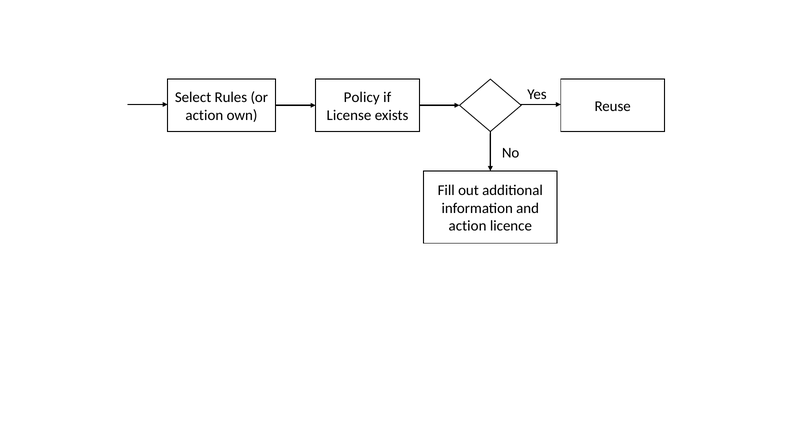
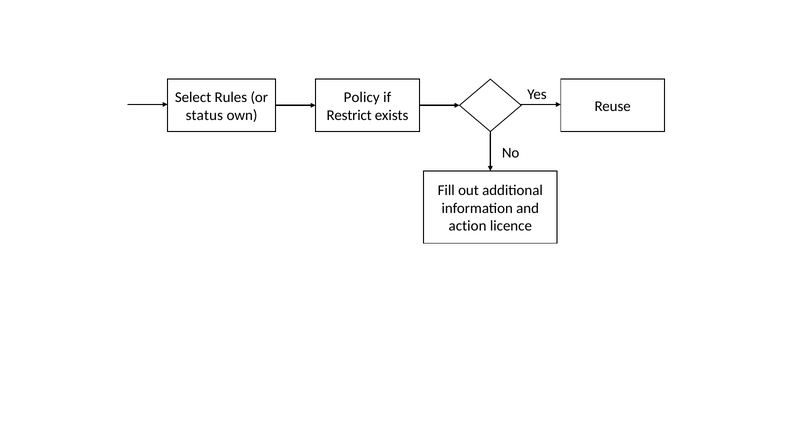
action at (204, 115): action -> status
License: License -> Restrict
